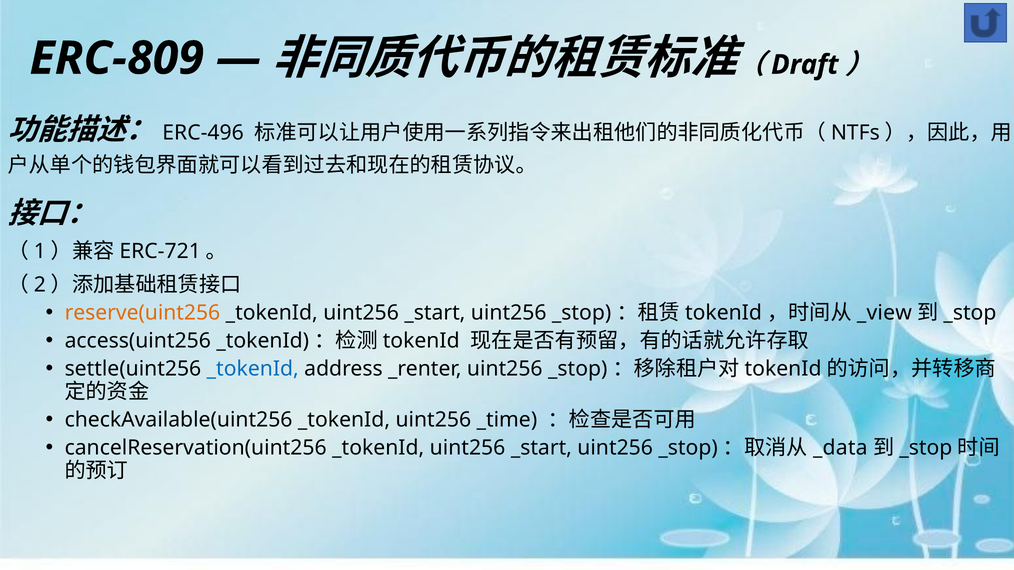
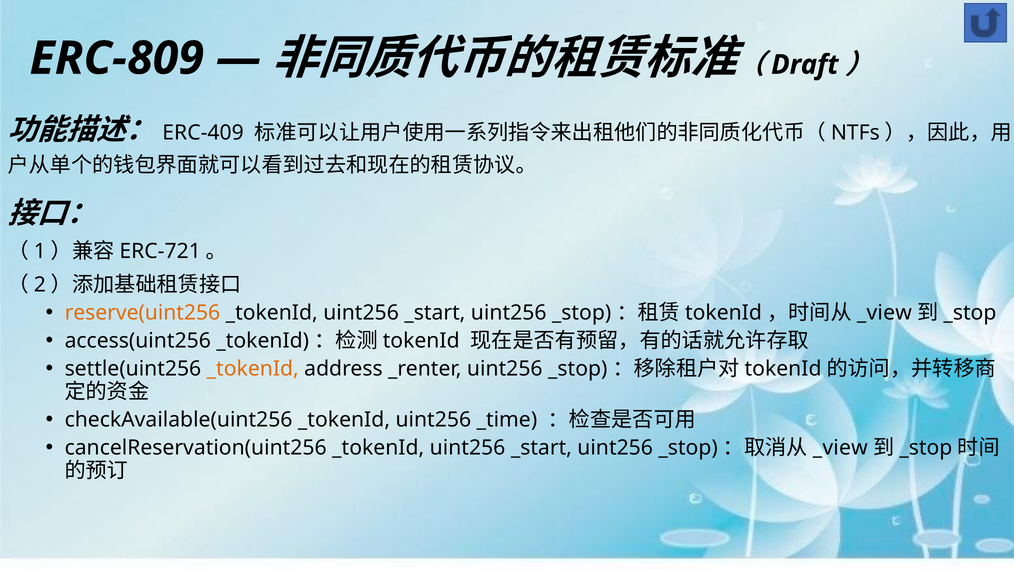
ERC-496: ERC-496 -> ERC-409
_tokenId at (253, 369) colour: blue -> orange
_data at (840, 448): _data -> _view
